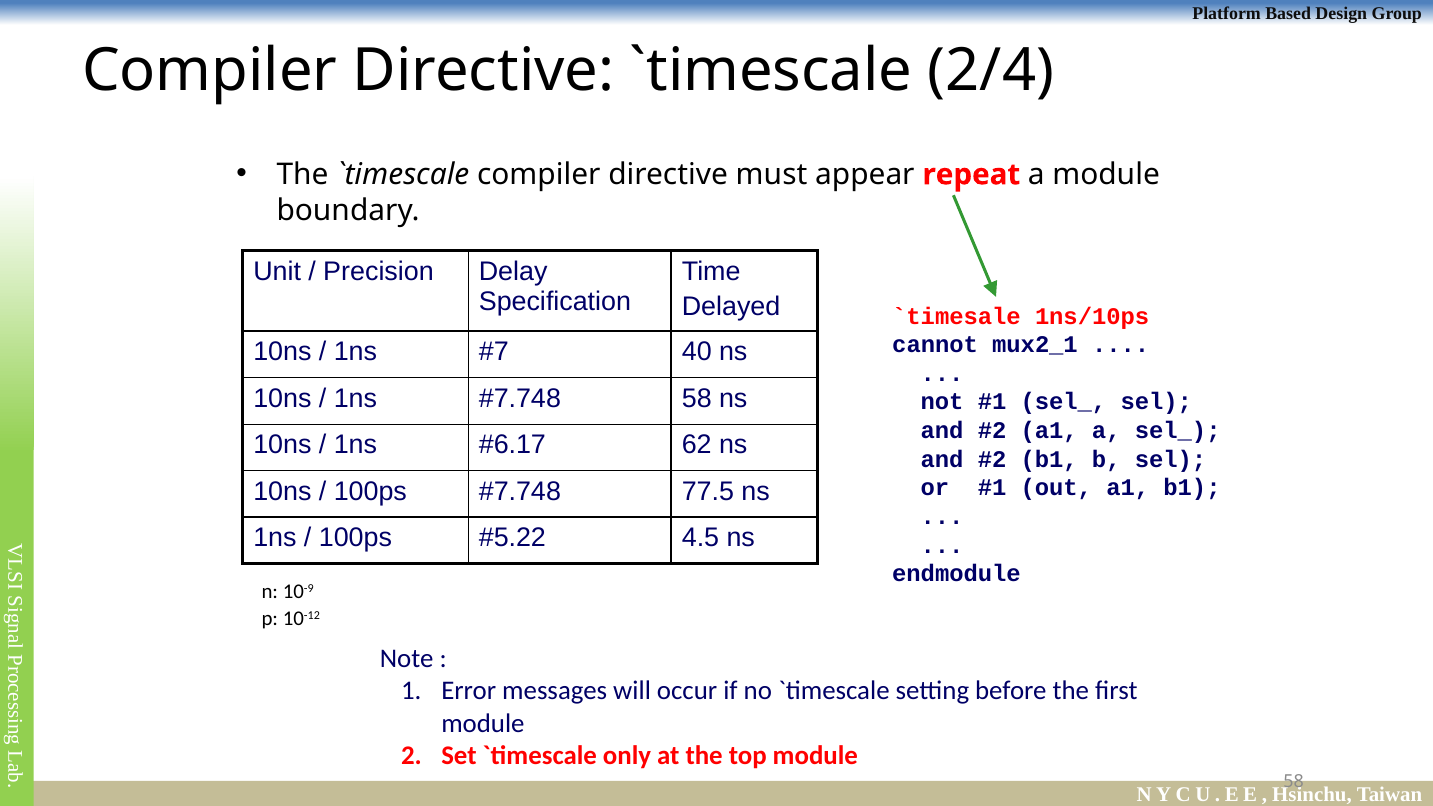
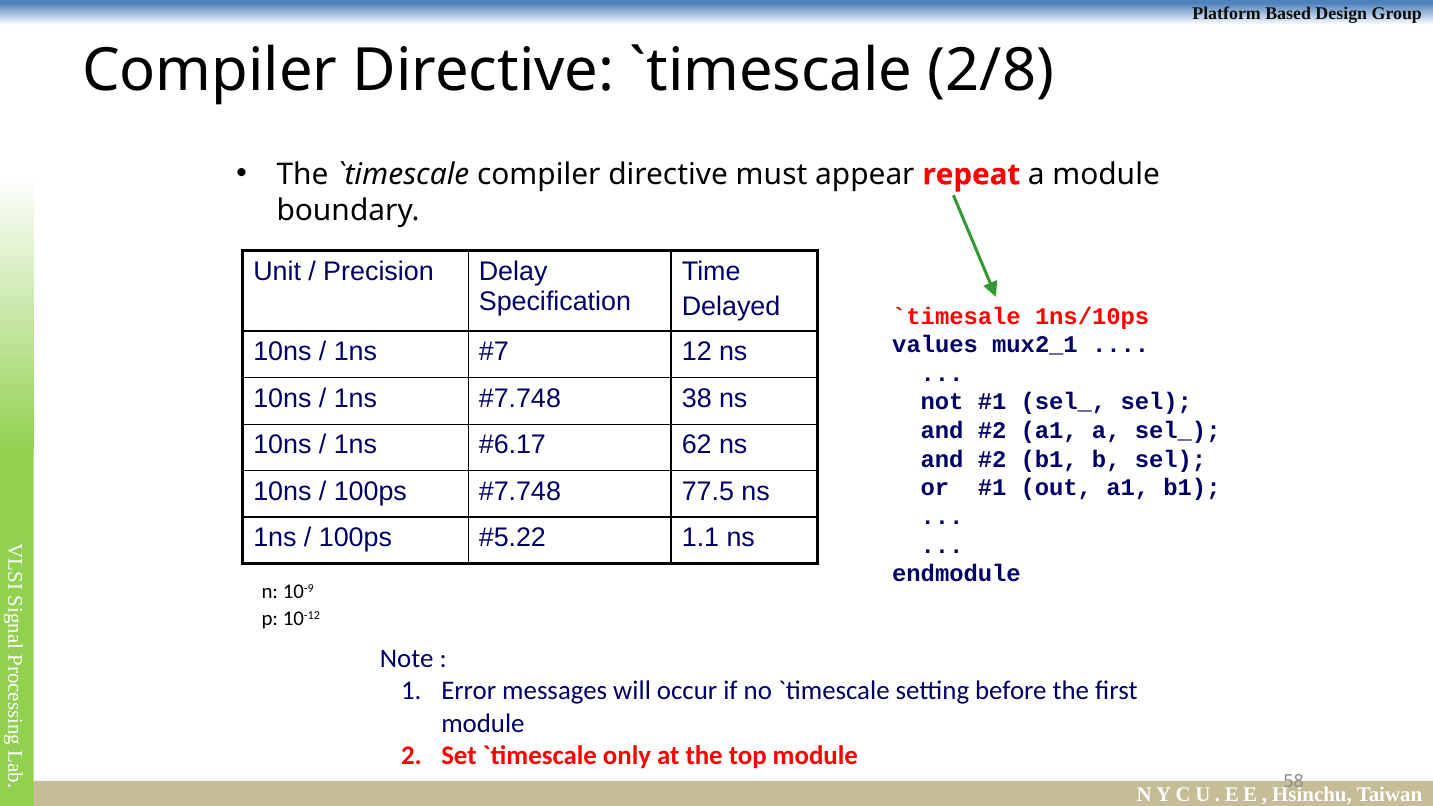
2/4: 2/4 -> 2/8
cannot: cannot -> values
40: 40 -> 12
58 at (697, 398): 58 -> 38
4.5: 4.5 -> 1.1
